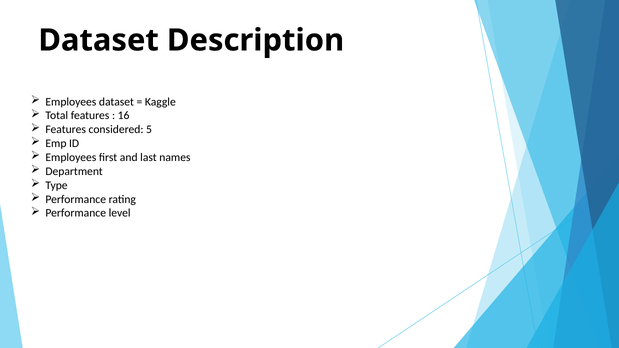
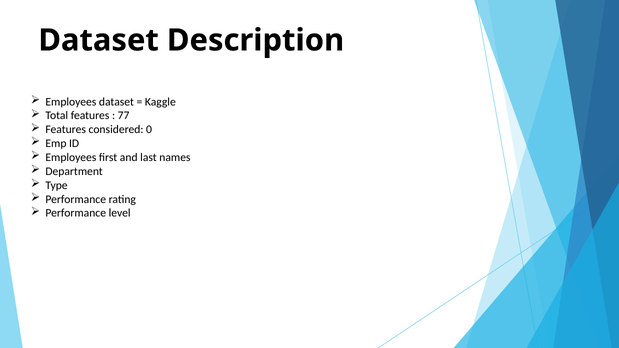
16: 16 -> 77
5: 5 -> 0
